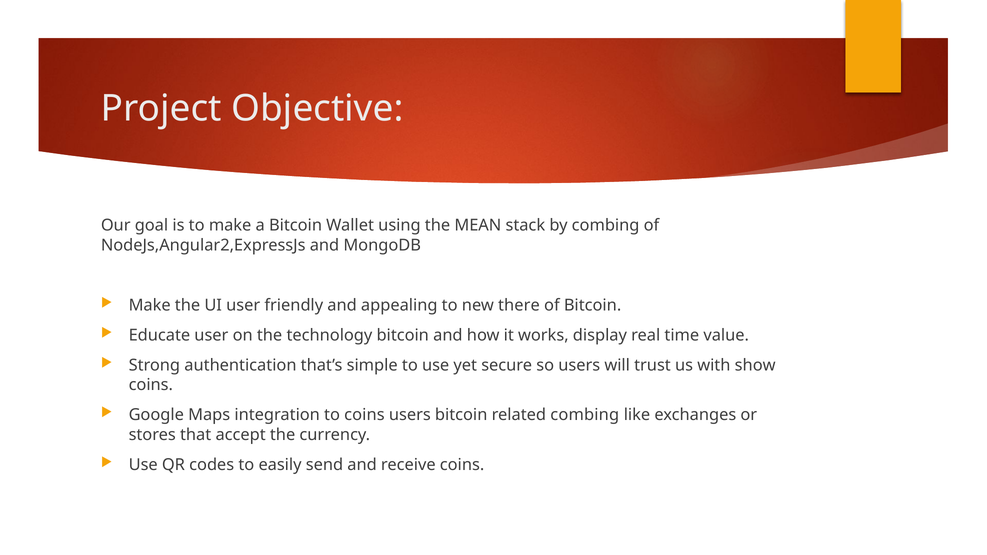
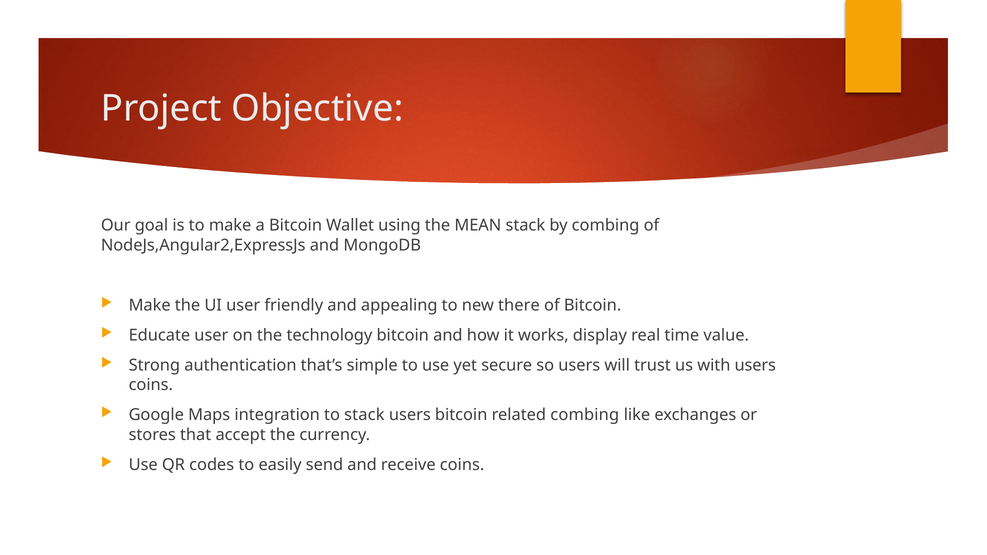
with show: show -> users
to coins: coins -> stack
